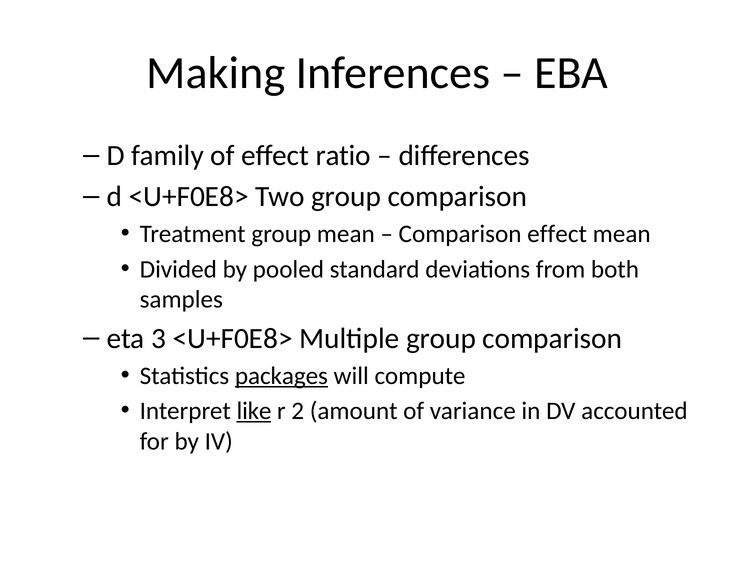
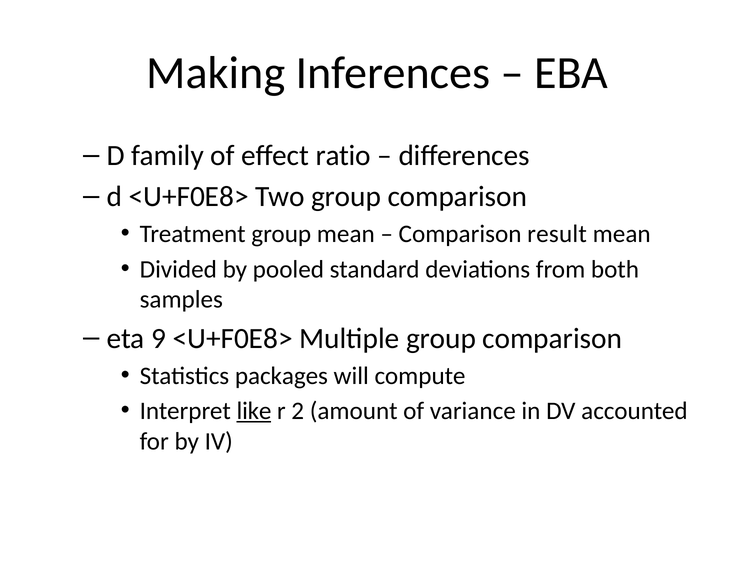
Comparison effect: effect -> result
3: 3 -> 9
packages underline: present -> none
